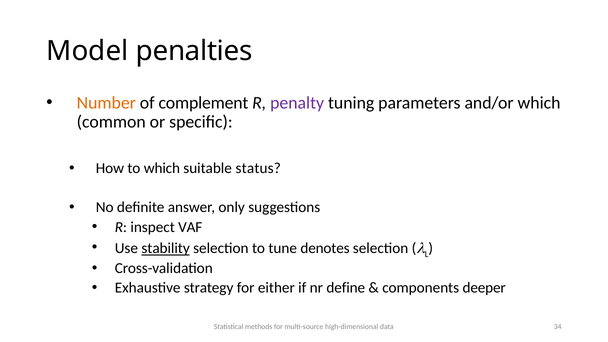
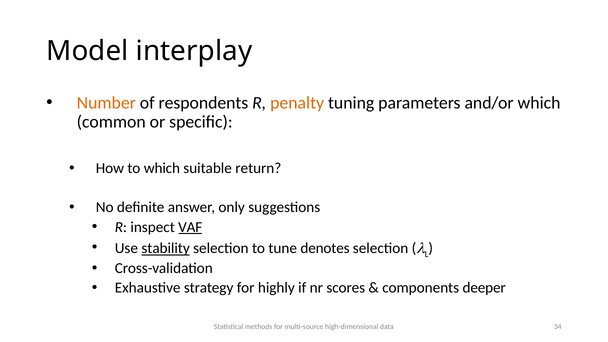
penalties: penalties -> interplay
complement: complement -> respondents
penalty colour: purple -> orange
status: status -> return
VAF underline: none -> present
either: either -> highly
define: define -> scores
